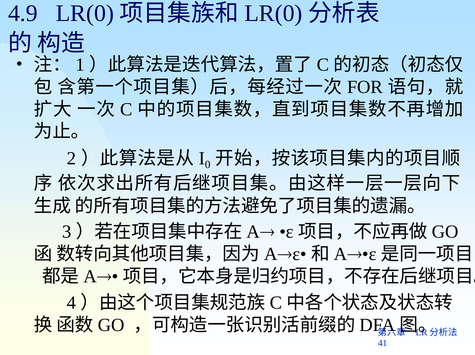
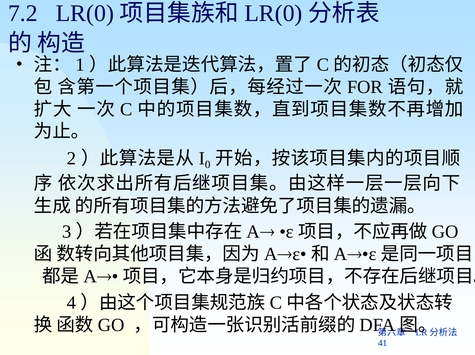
4.9: 4.9 -> 7.2
